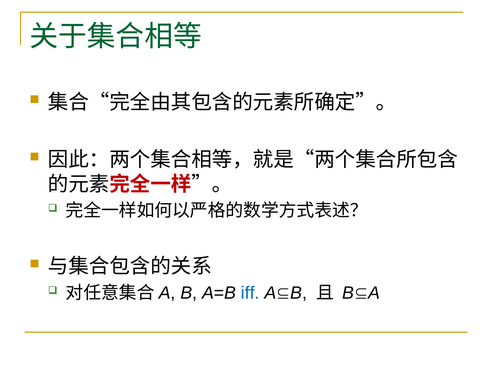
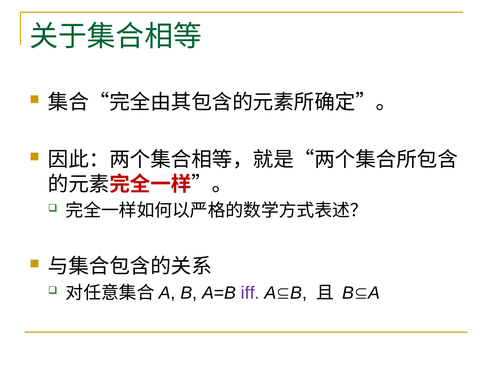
iff colour: blue -> purple
